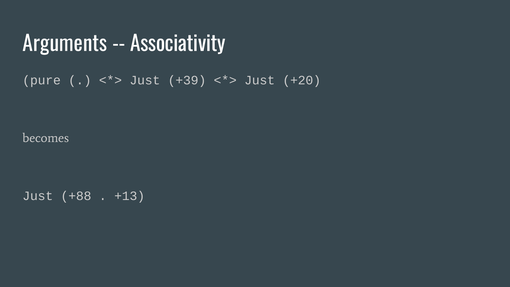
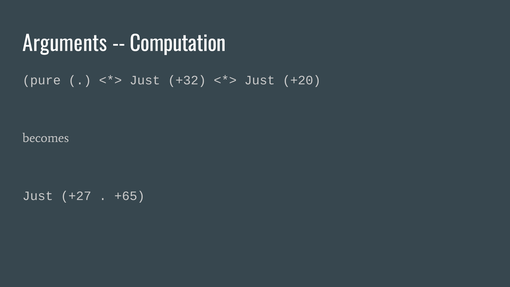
Associativity: Associativity -> Computation
+39: +39 -> +32
+88: +88 -> +27
+13: +13 -> +65
